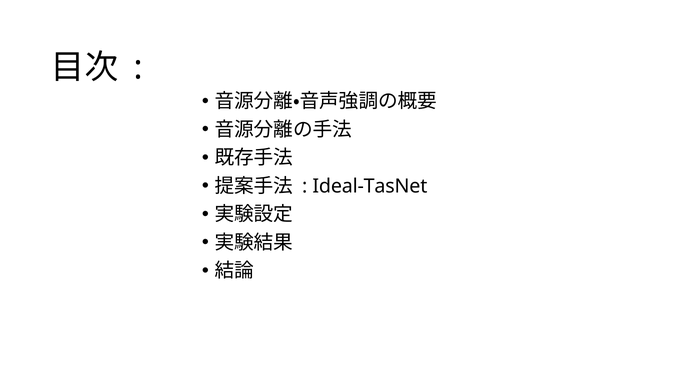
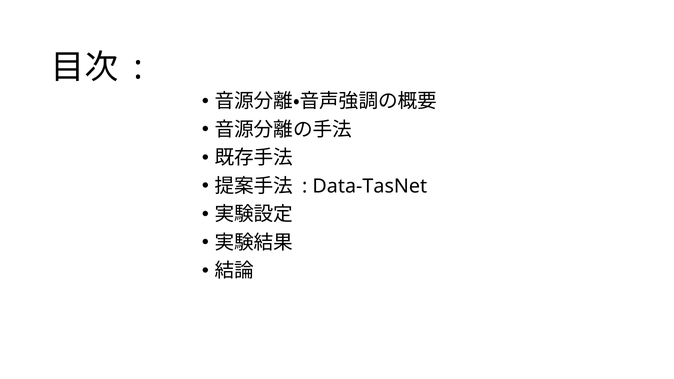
Ideal-TasNet: Ideal-TasNet -> Data-TasNet
